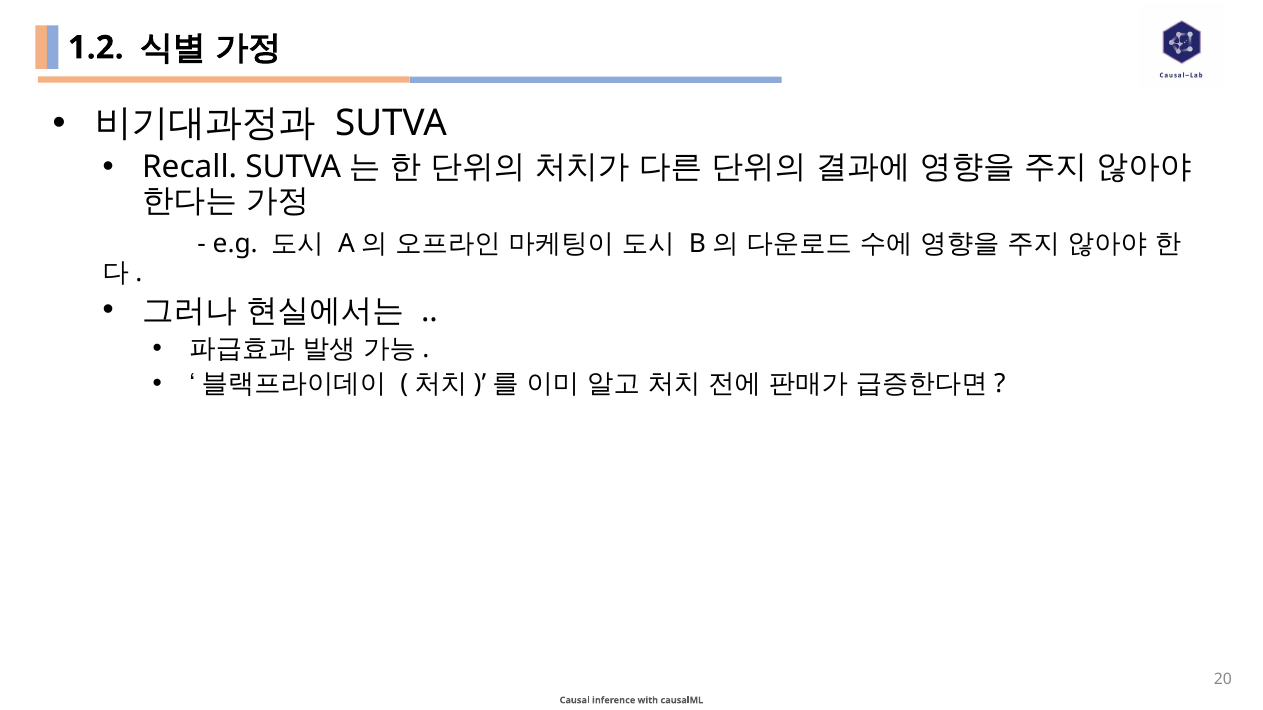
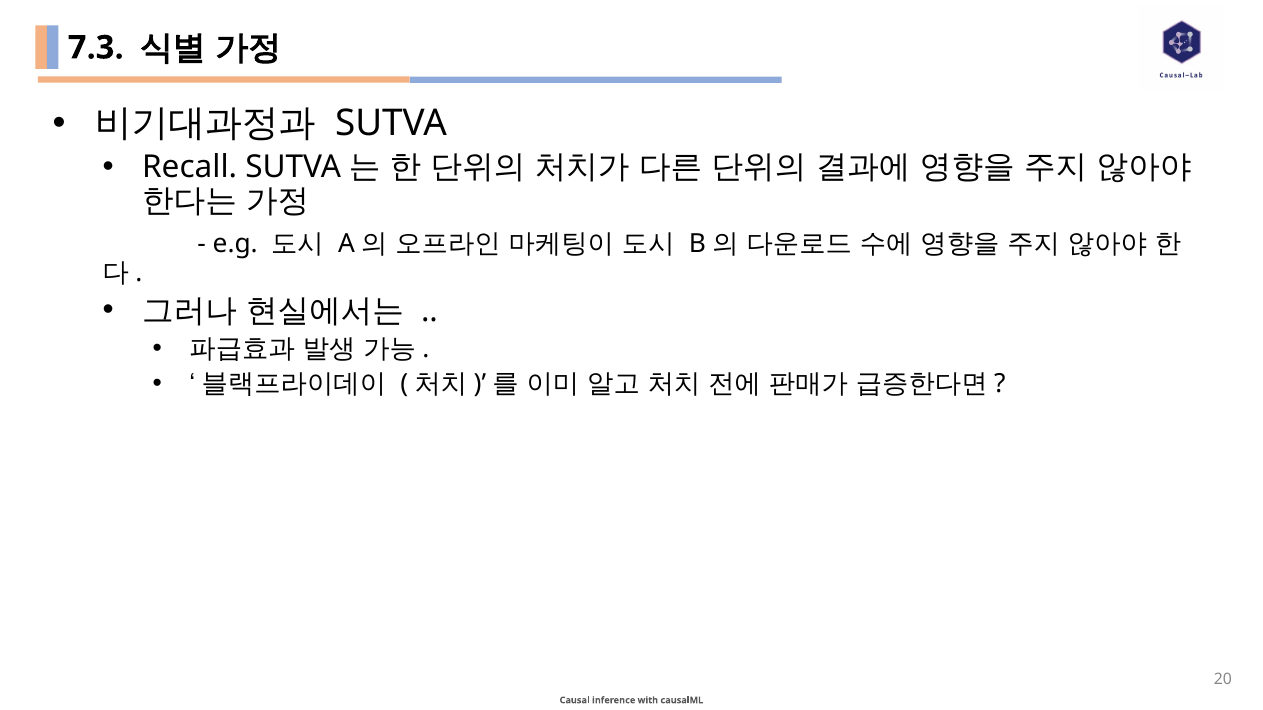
1.2: 1.2 -> 7.3
